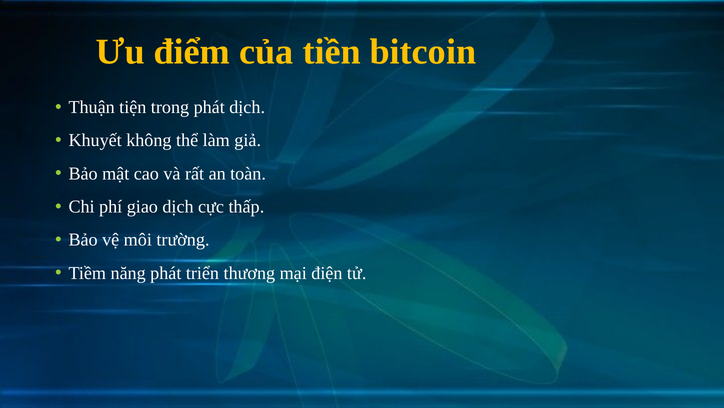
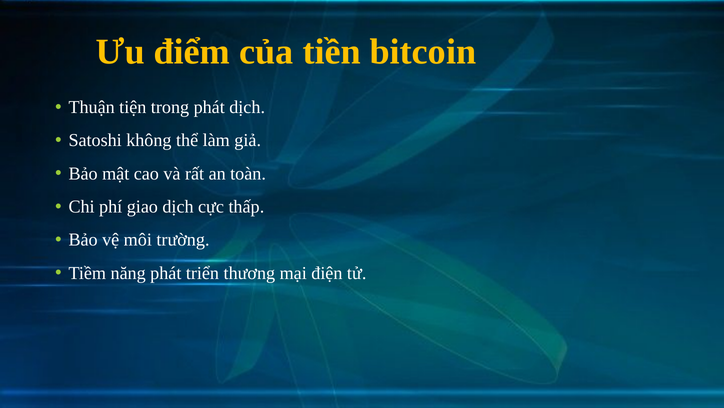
Khuyết: Khuyết -> Satoshi
